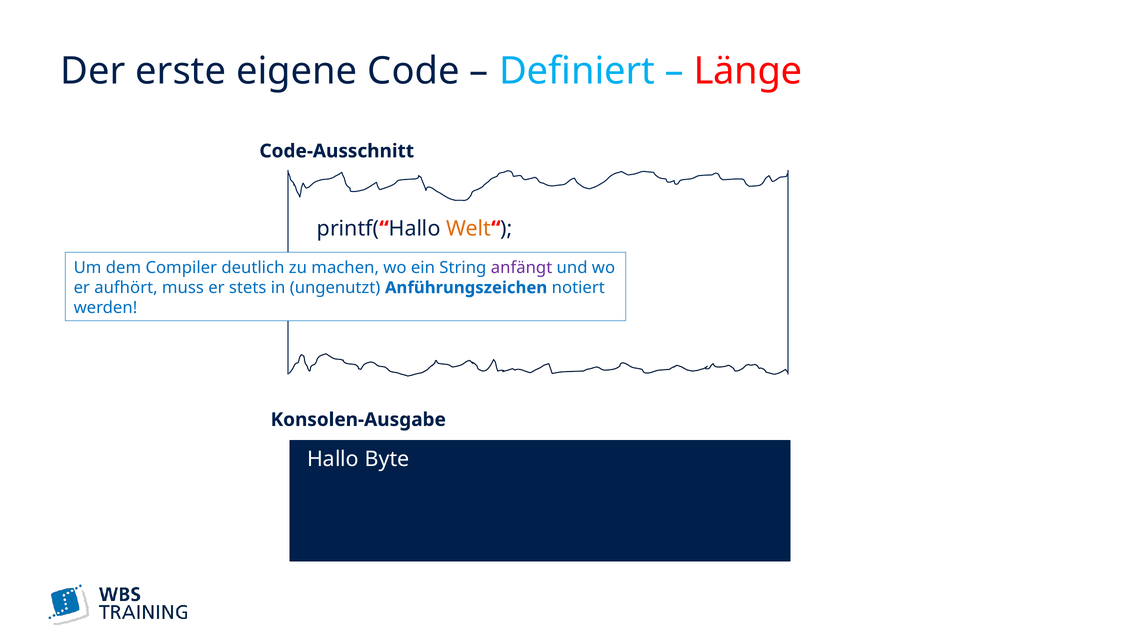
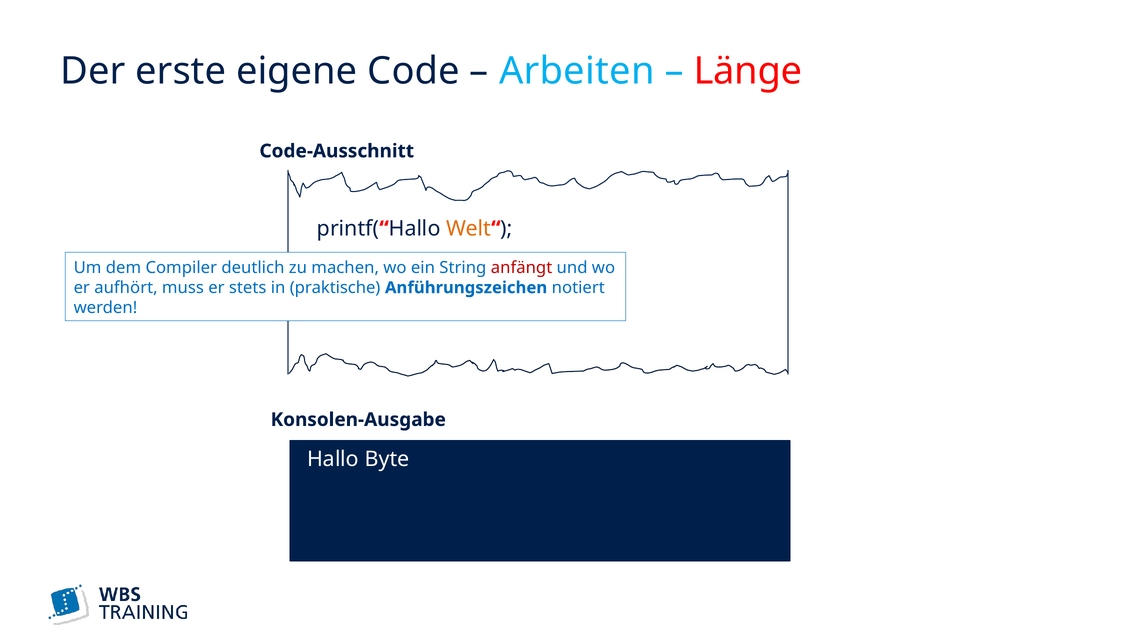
Definiert: Definiert -> Arbeiten
anfängt colour: purple -> red
ungenutzt: ungenutzt -> praktische
